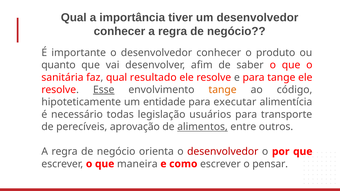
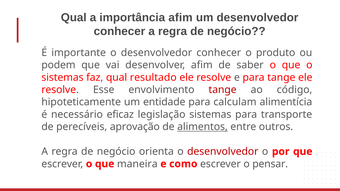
importância tiver: tiver -> afim
quanto: quanto -> podem
sanitária at (62, 77): sanitária -> sistemas
Esse underline: present -> none
tange at (223, 90) colour: orange -> red
executar: executar -> calculam
todas: todas -> eficaz
legislação usuários: usuários -> sistemas
